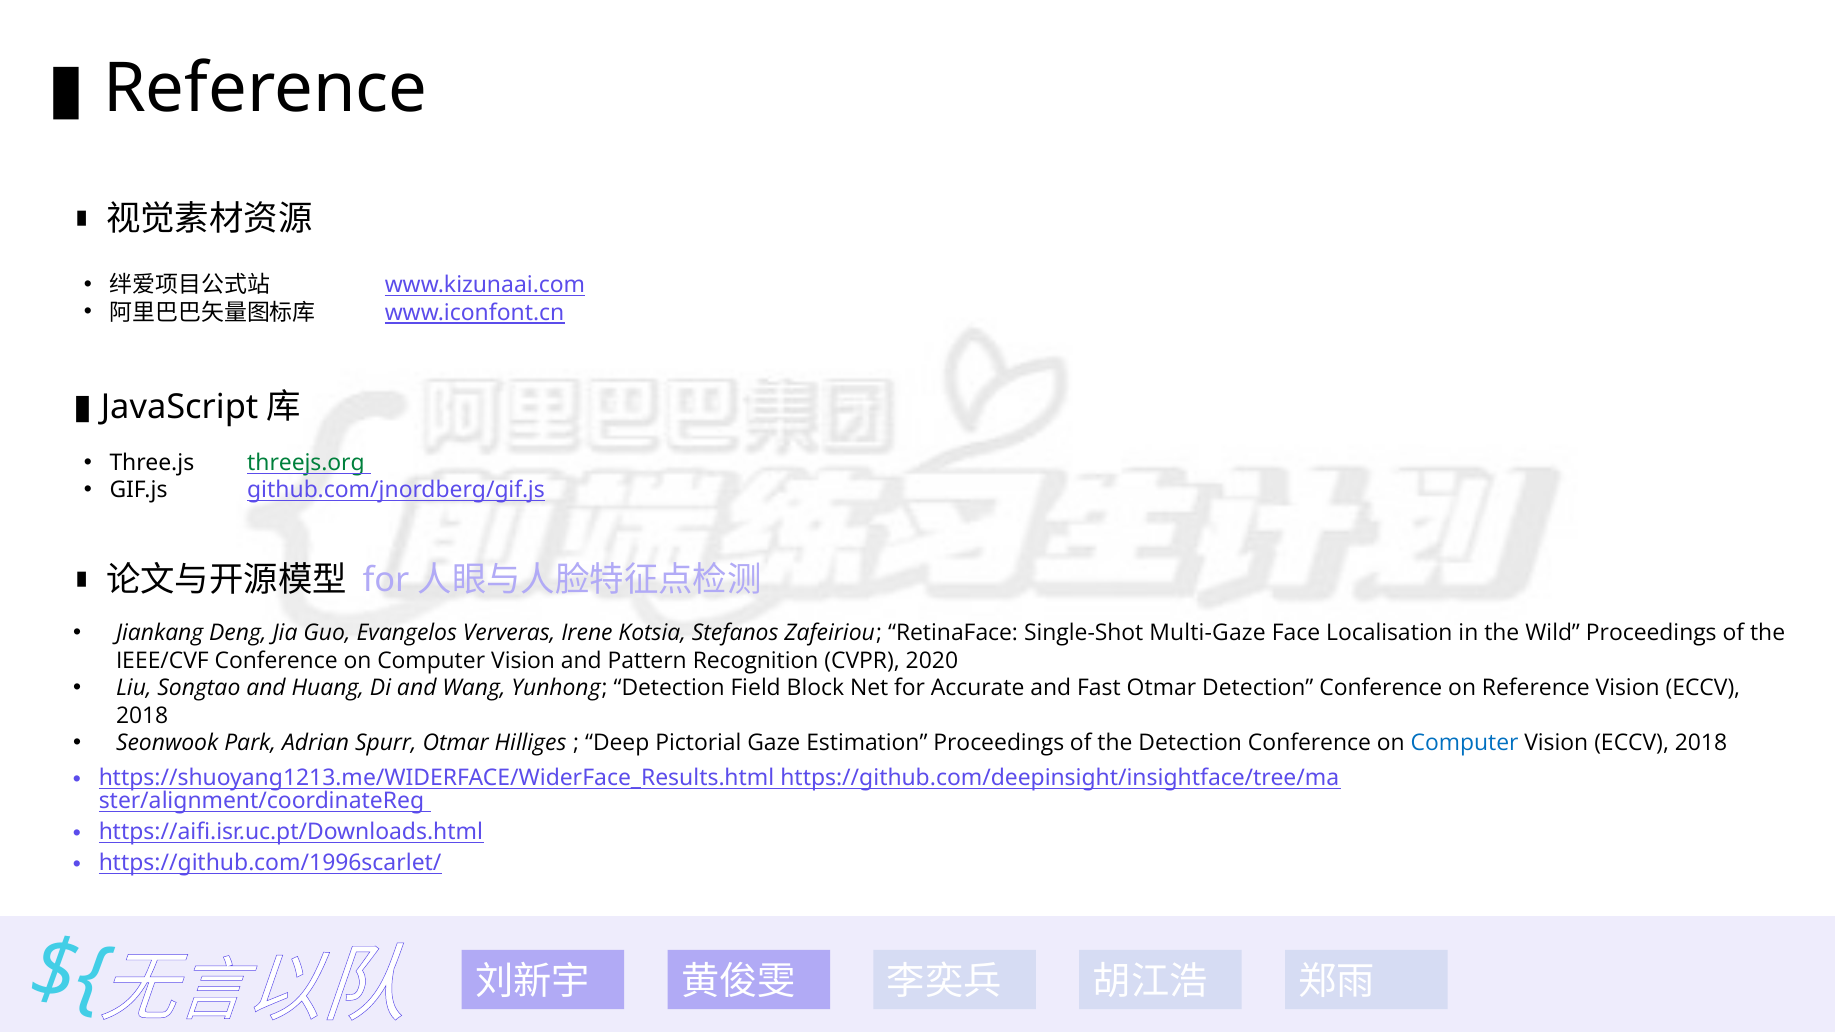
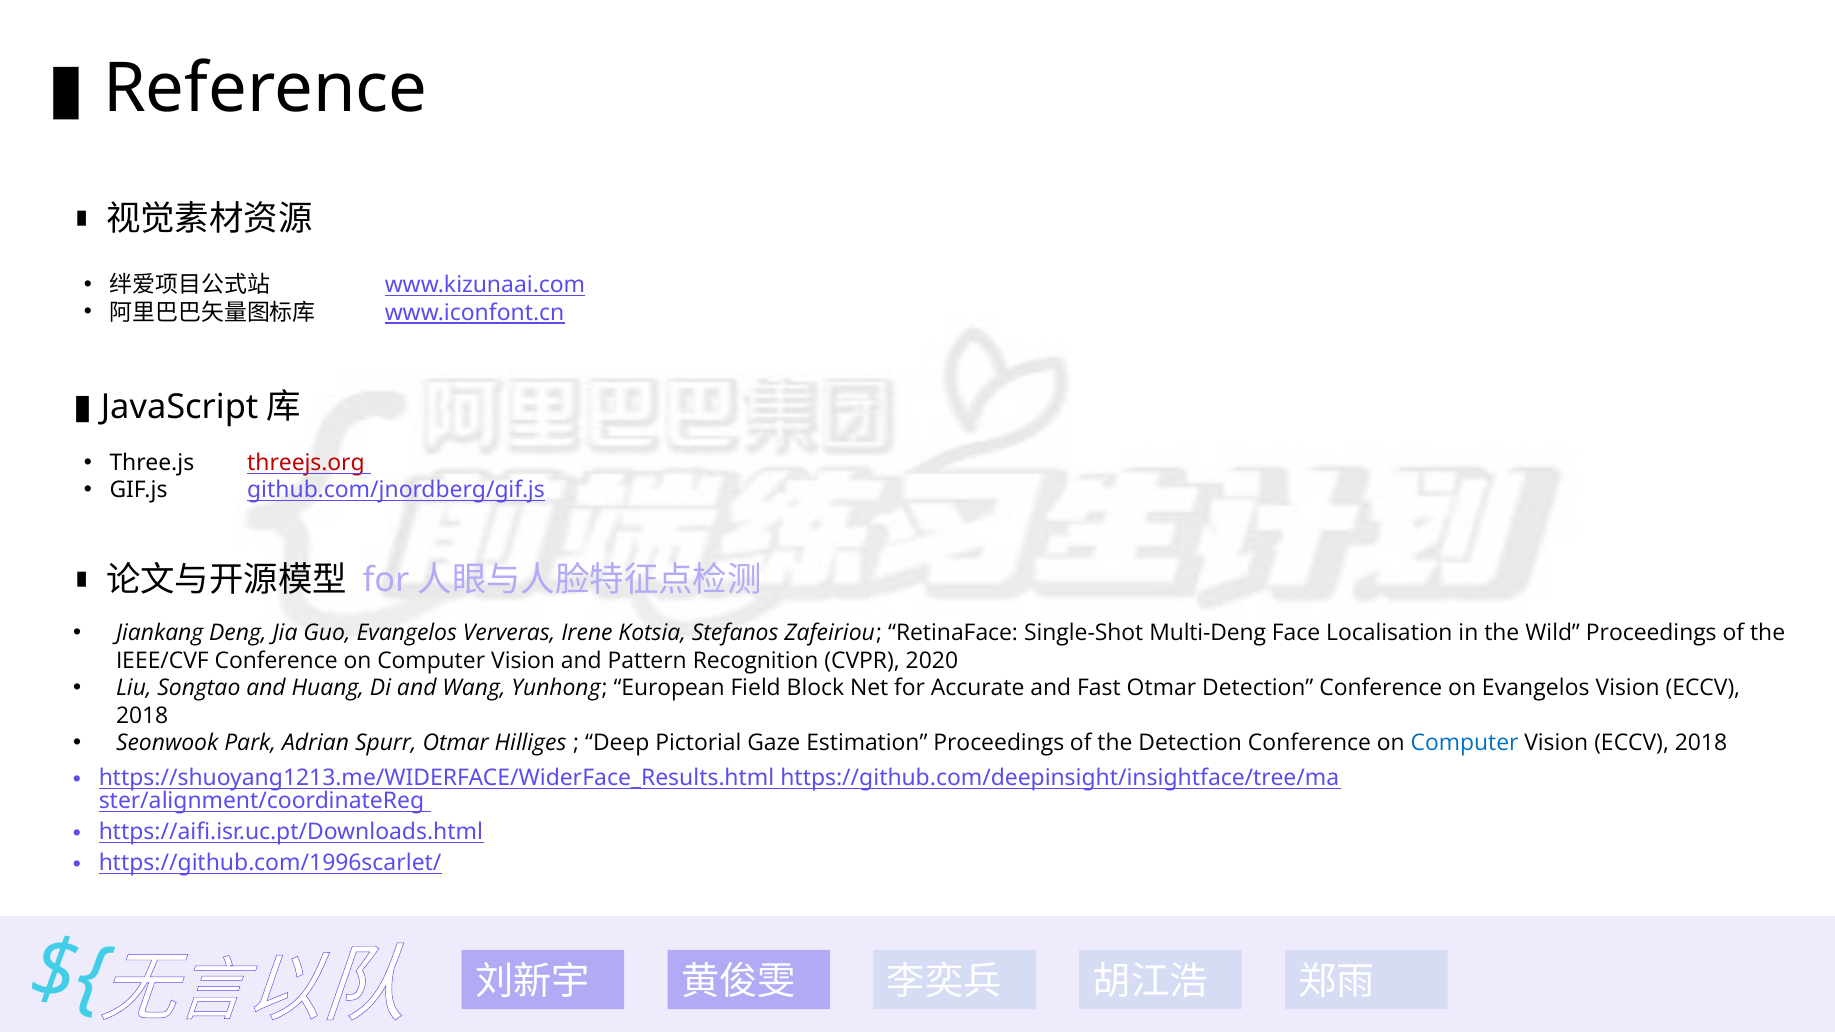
threejs.org colour: green -> red
Multi-Gaze: Multi-Gaze -> Multi-Deng
Yunhong Detection: Detection -> European
on Reference: Reference -> Evangelos
